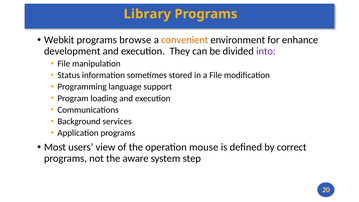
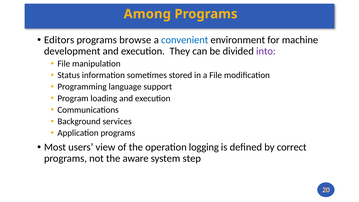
Library: Library -> Among
Webkit: Webkit -> Editors
convenient colour: orange -> blue
enhance: enhance -> machine
mouse: mouse -> logging
